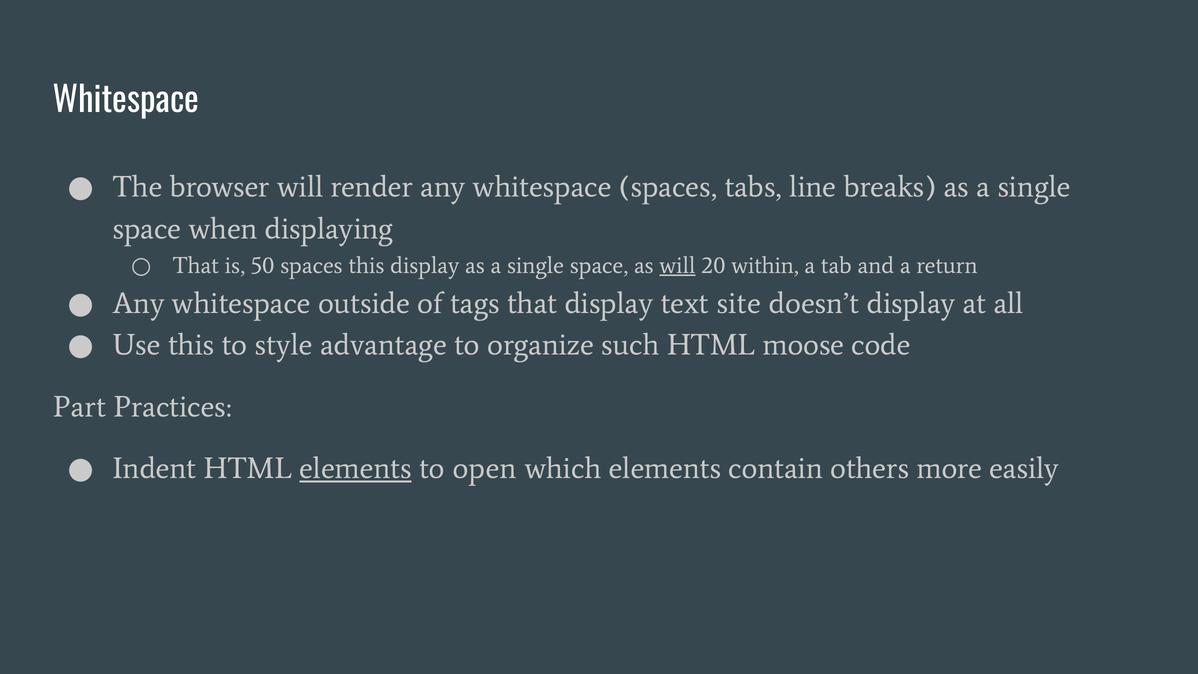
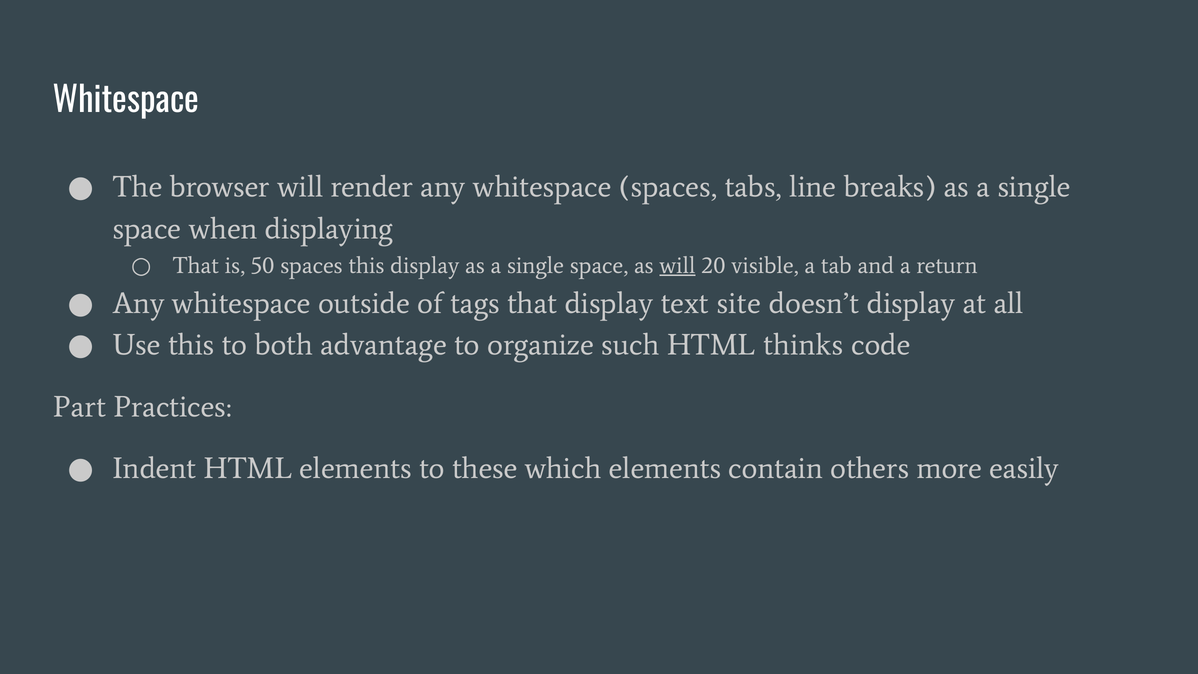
within: within -> visible
style: style -> both
moose: moose -> thinks
elements at (355, 468) underline: present -> none
open: open -> these
